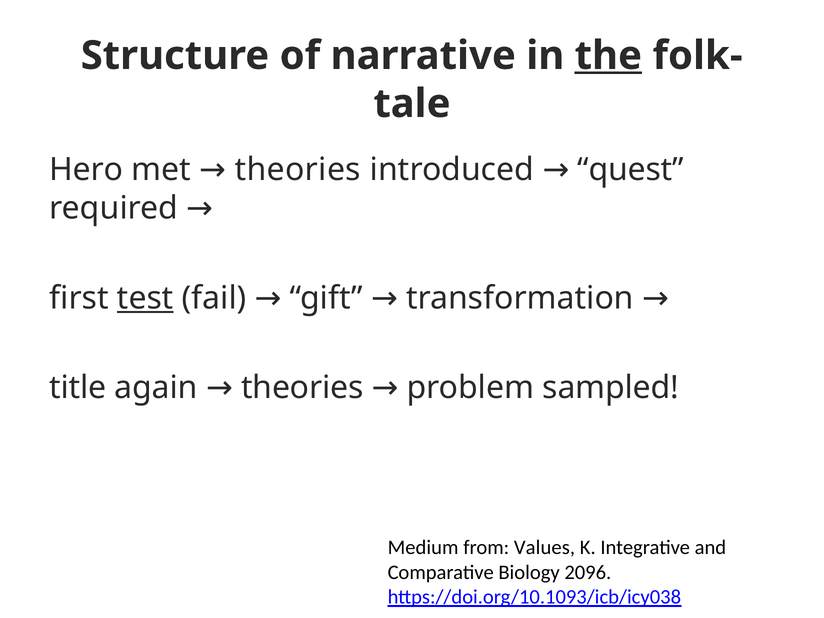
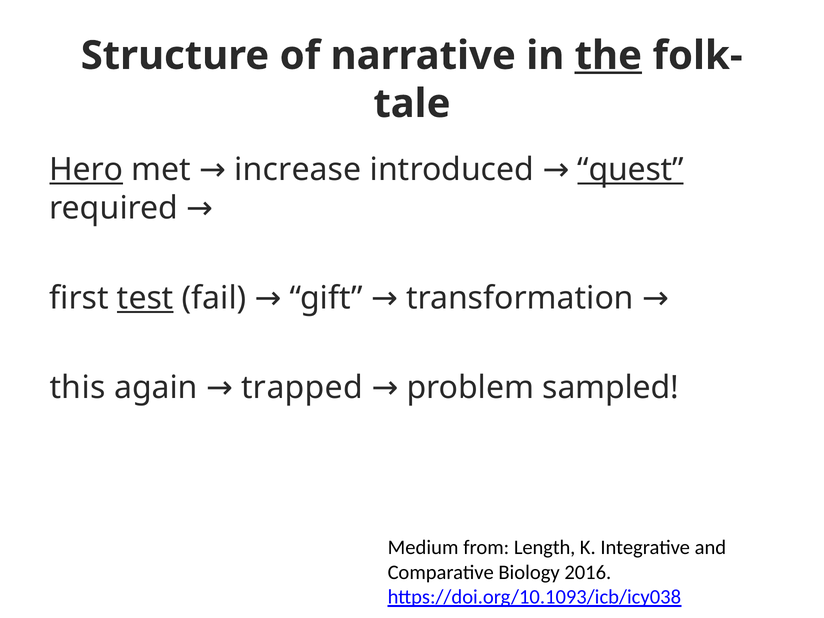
Hero underline: none -> present
met theories: theories -> increase
quest underline: none -> present
title: title -> this
again theories: theories -> trapped
Values: Values -> Length
2096: 2096 -> 2016
